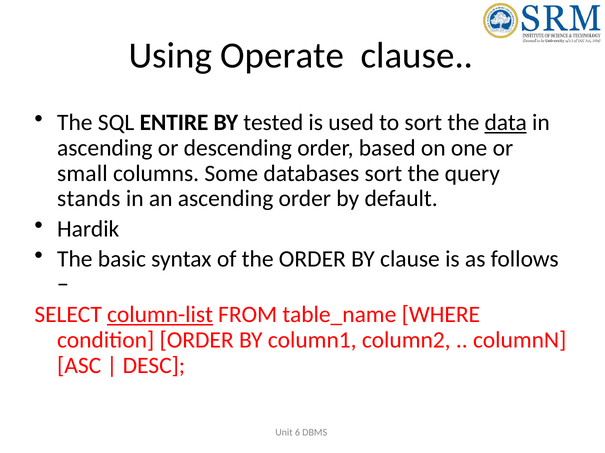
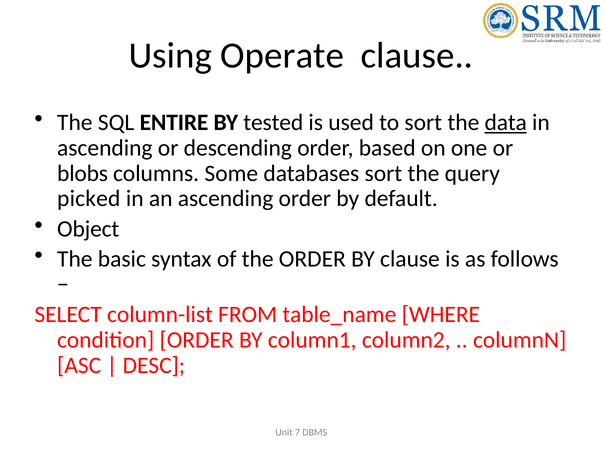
small: small -> blobs
stands: stands -> picked
Hardik: Hardik -> Object
column-list underline: present -> none
6: 6 -> 7
